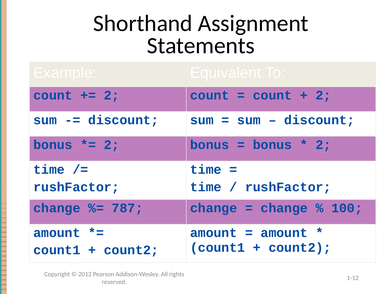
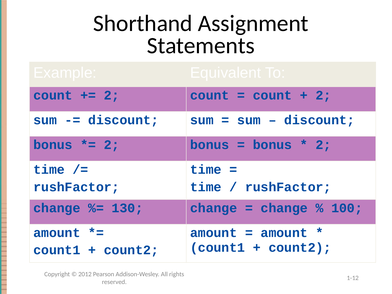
787: 787 -> 130
